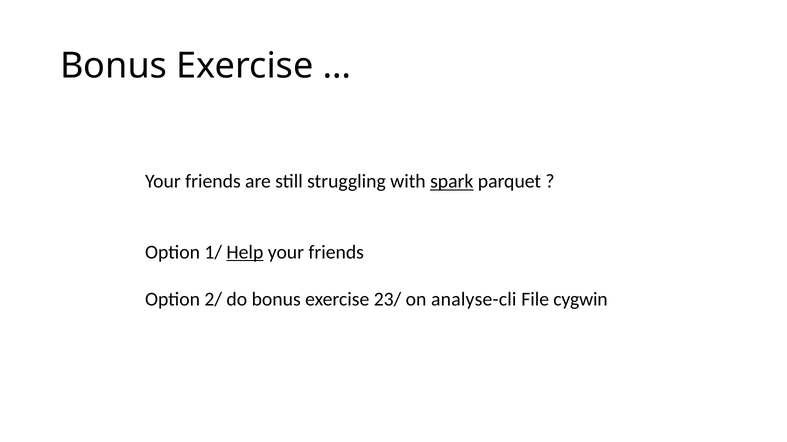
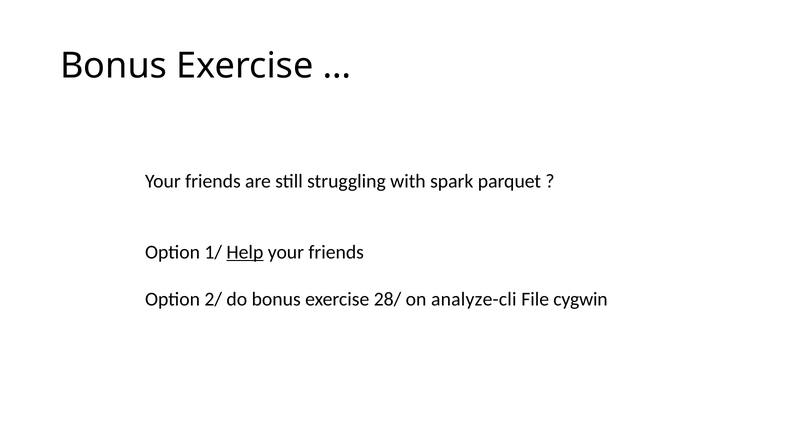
spark underline: present -> none
23/: 23/ -> 28/
analyse-cli: analyse-cli -> analyze-cli
